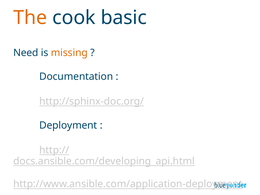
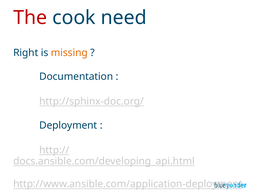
The colour: orange -> red
basic: basic -> need
Need: Need -> Right
